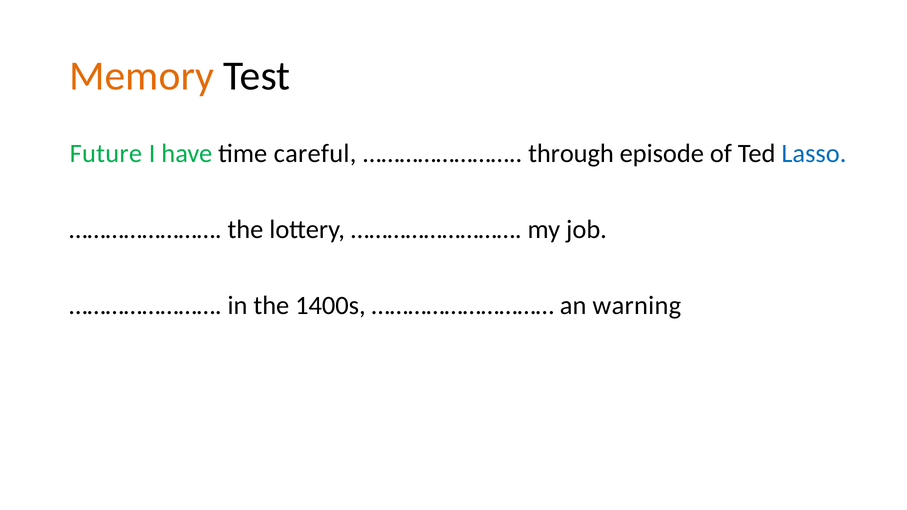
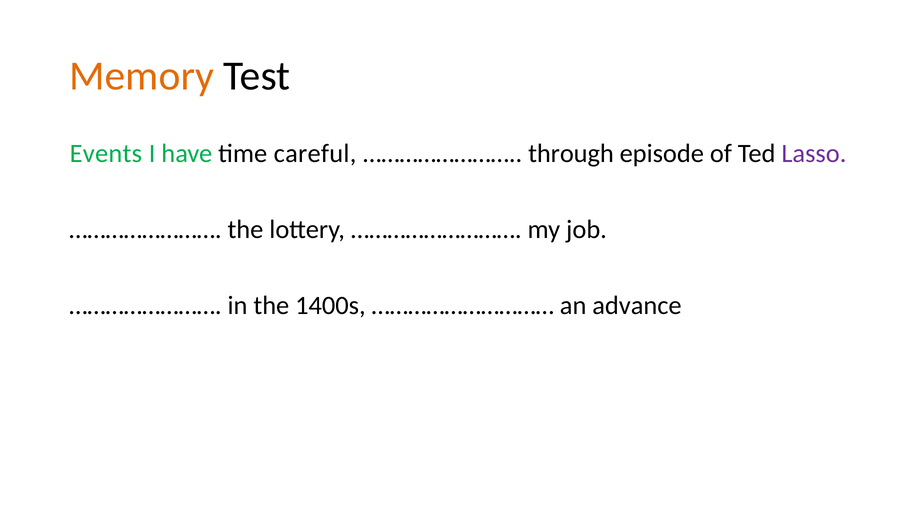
Future: Future -> Events
Lasso colour: blue -> purple
warning: warning -> advance
